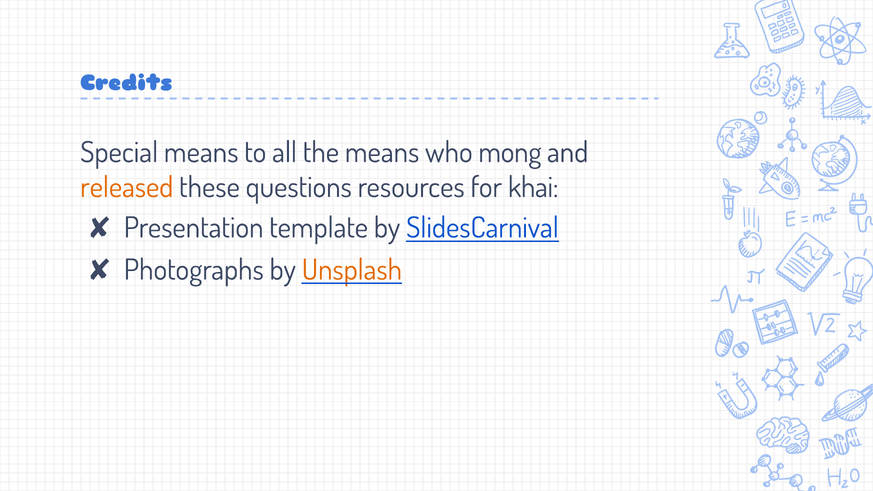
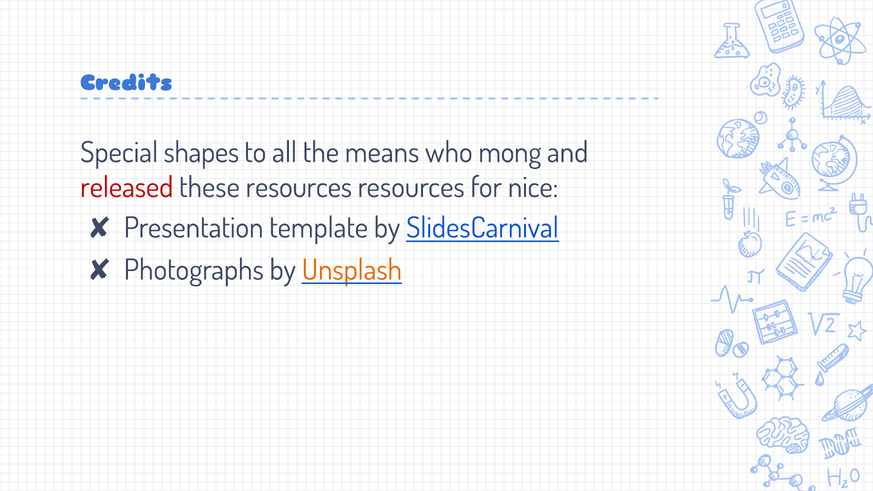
Special means: means -> shapes
released colour: orange -> red
these questions: questions -> resources
khai: khai -> nice
